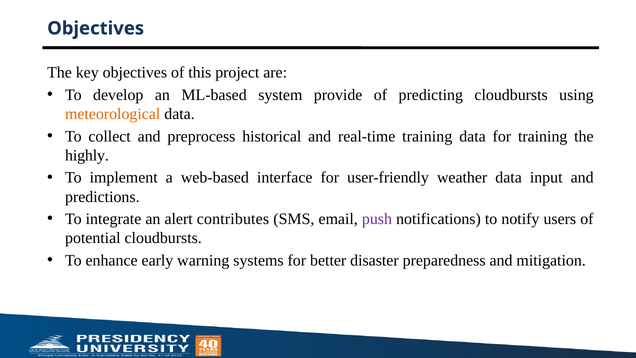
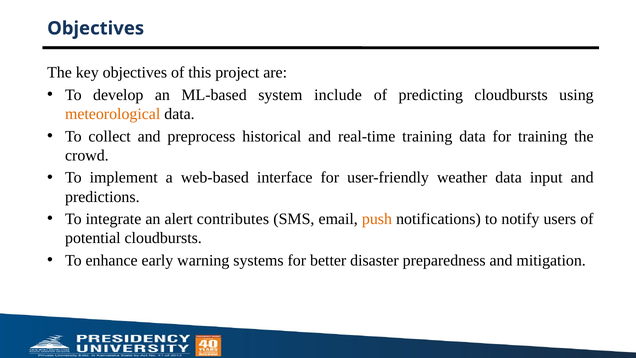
provide: provide -> include
highly: highly -> crowd
push colour: purple -> orange
